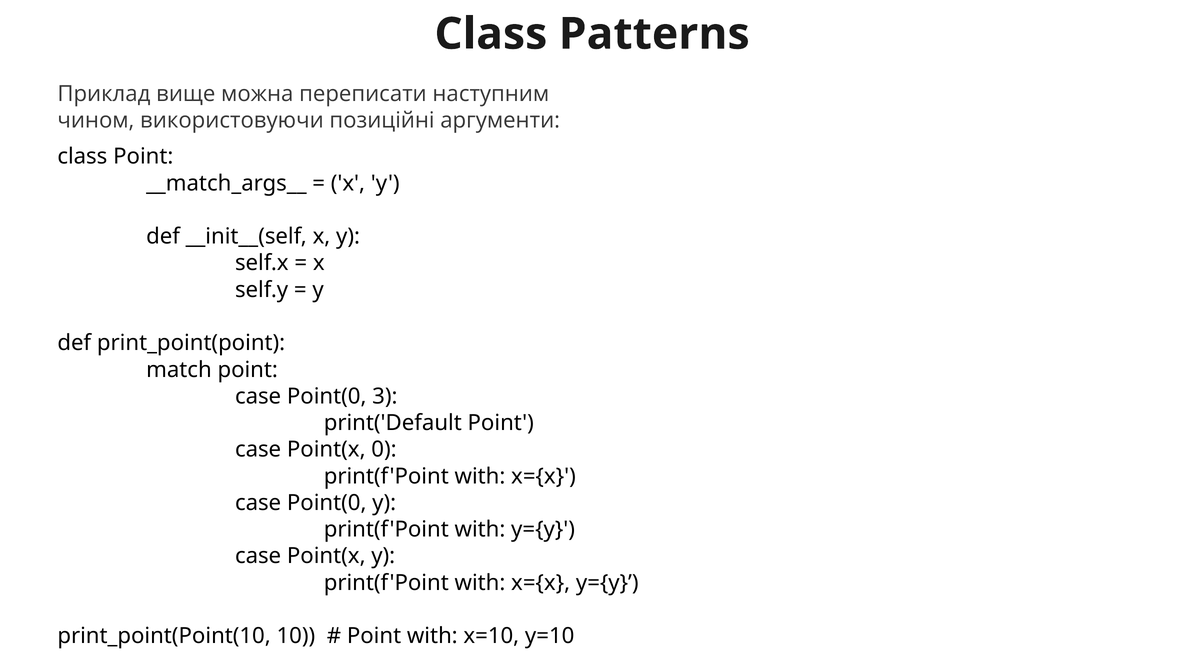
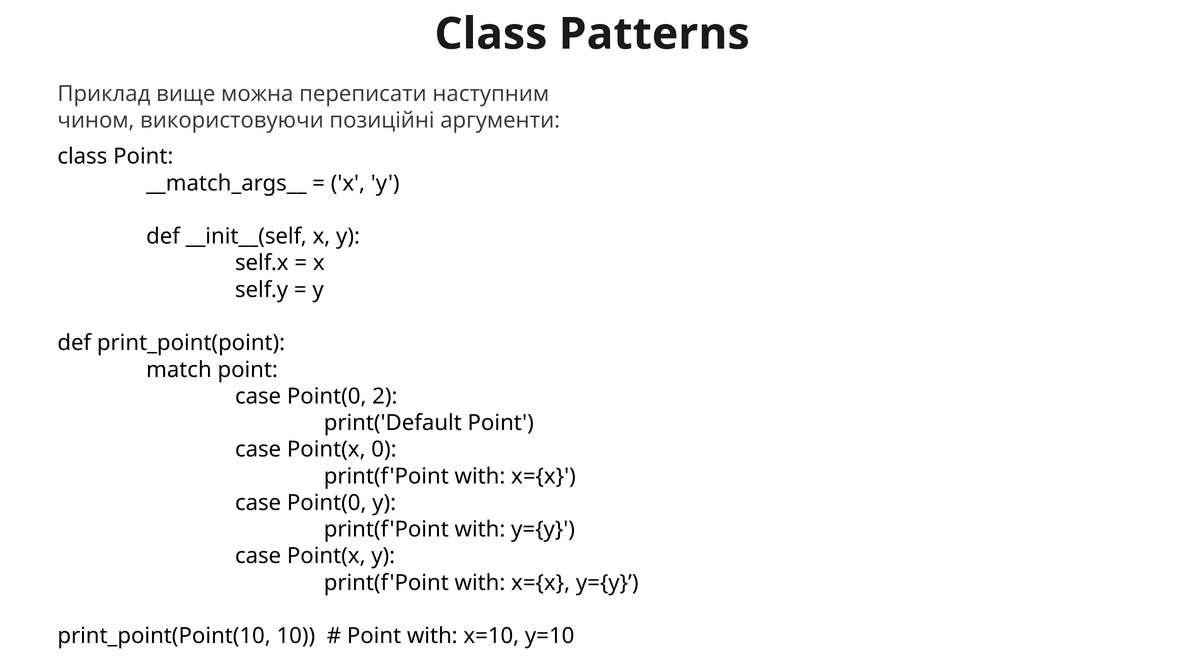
3: 3 -> 2
